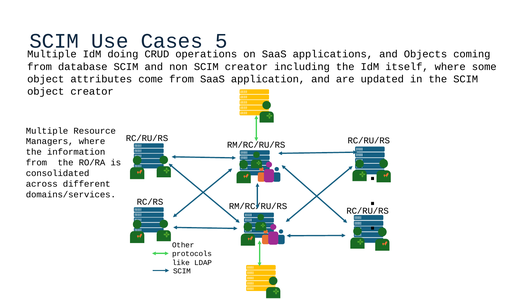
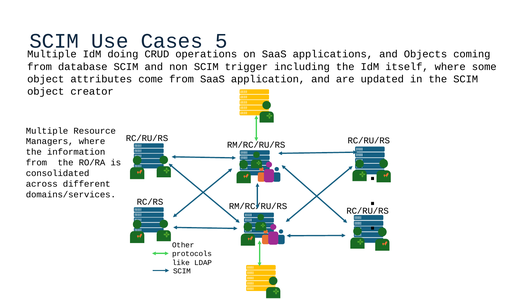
SCIM creator: creator -> trigger
